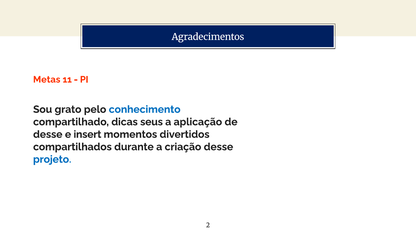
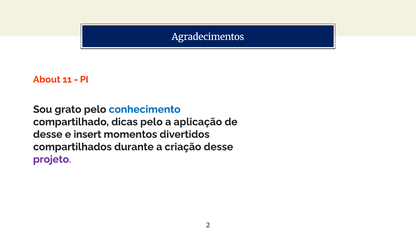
Metas: Metas -> About
dicas seus: seus -> pelo
projeto colour: blue -> purple
